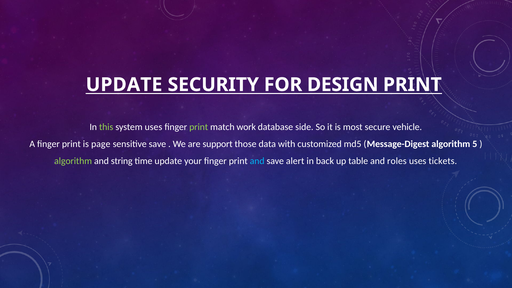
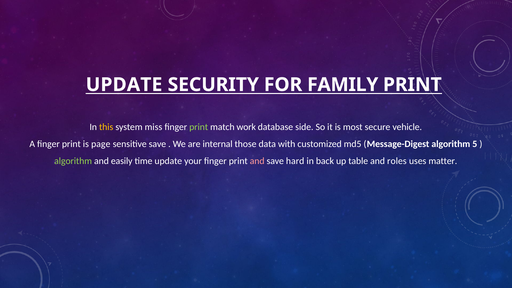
DESIGN: DESIGN -> FAMILY
this colour: light green -> yellow
system uses: uses -> miss
support: support -> internal
string: string -> easily
and at (257, 161) colour: light blue -> pink
alert: alert -> hard
tickets: tickets -> matter
